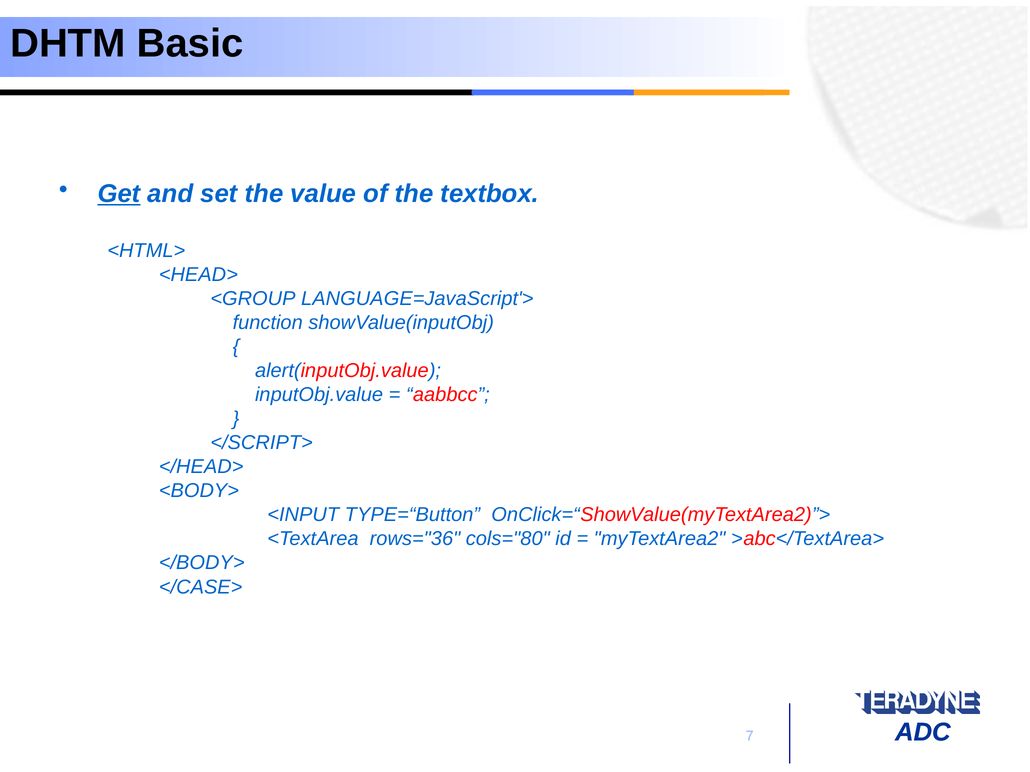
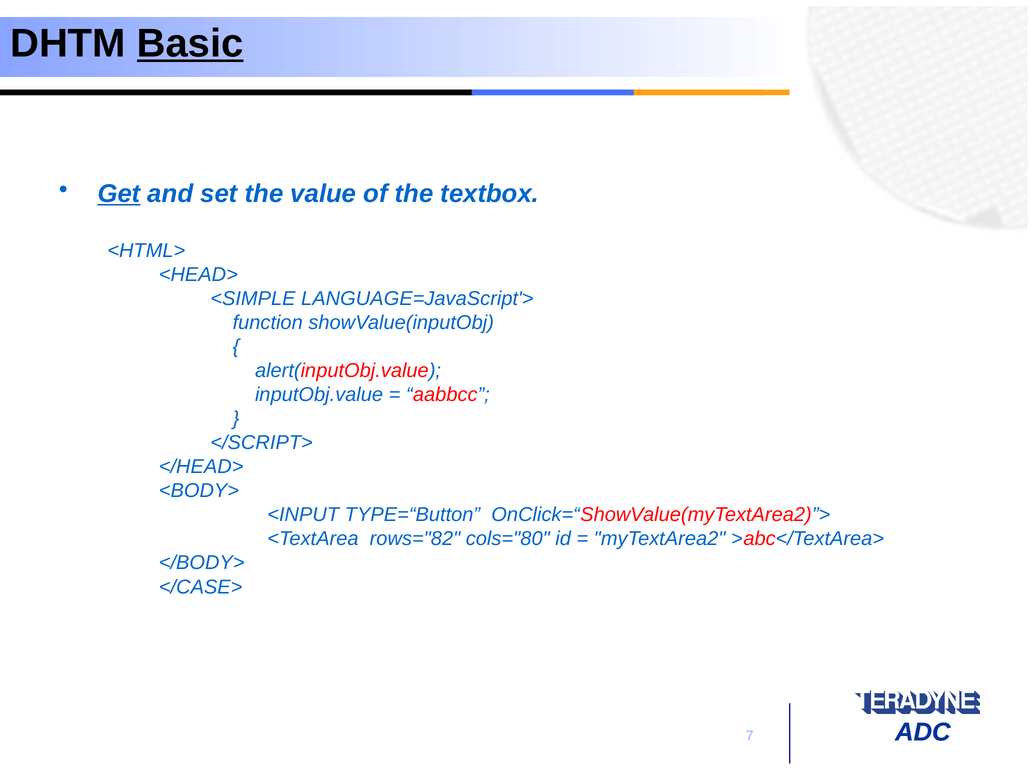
Basic underline: none -> present
<GROUP: <GROUP -> <SIMPLE
rows="36: rows="36 -> rows="82
